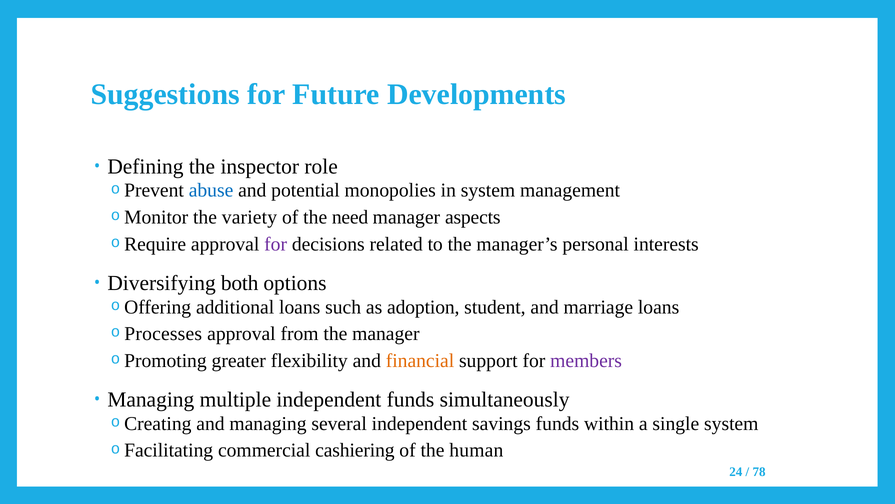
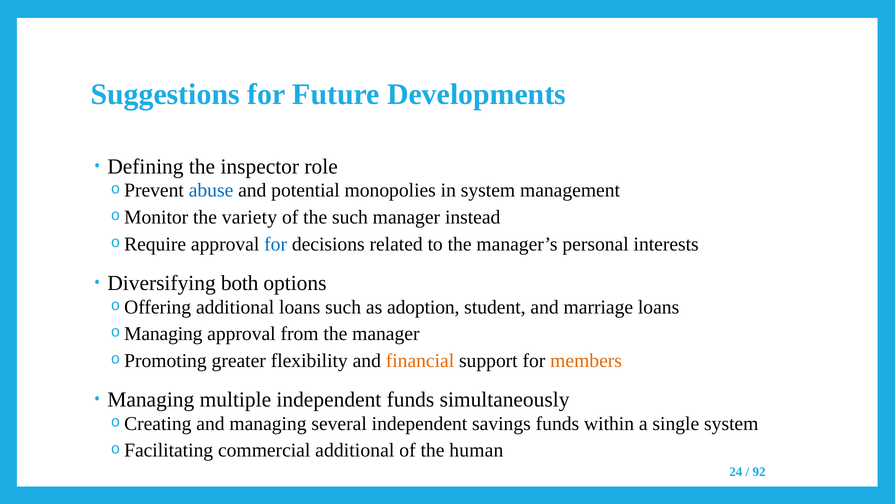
the need: need -> such
aspects: aspects -> instead
for at (276, 244) colour: purple -> blue
Processes at (163, 333): Processes -> Managing
members colour: purple -> orange
commercial cashiering: cashiering -> additional
78: 78 -> 92
